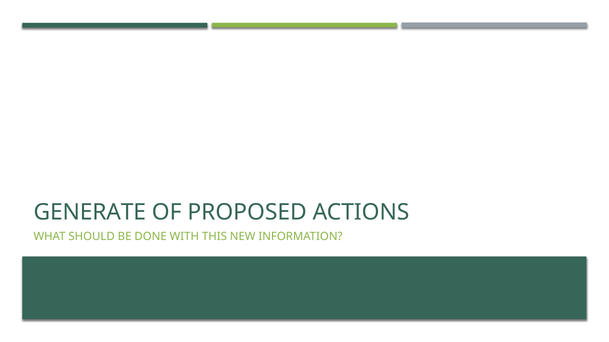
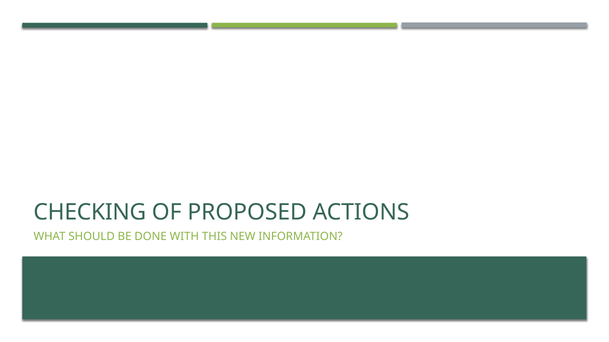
GENERATE: GENERATE -> CHECKING
